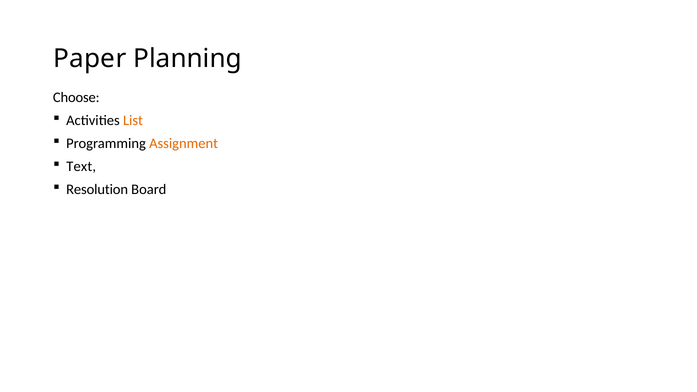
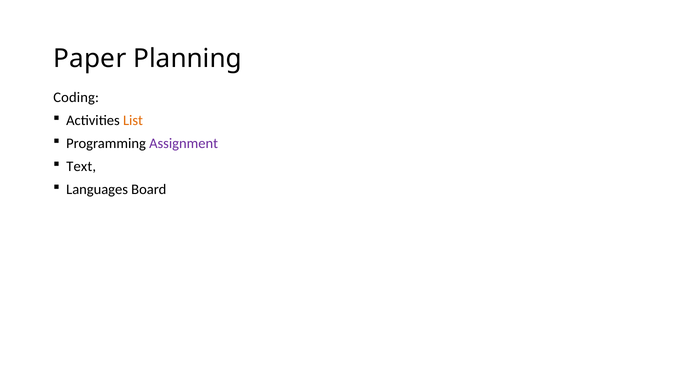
Choose: Choose -> Coding
Assignment colour: orange -> purple
Resolution: Resolution -> Languages
